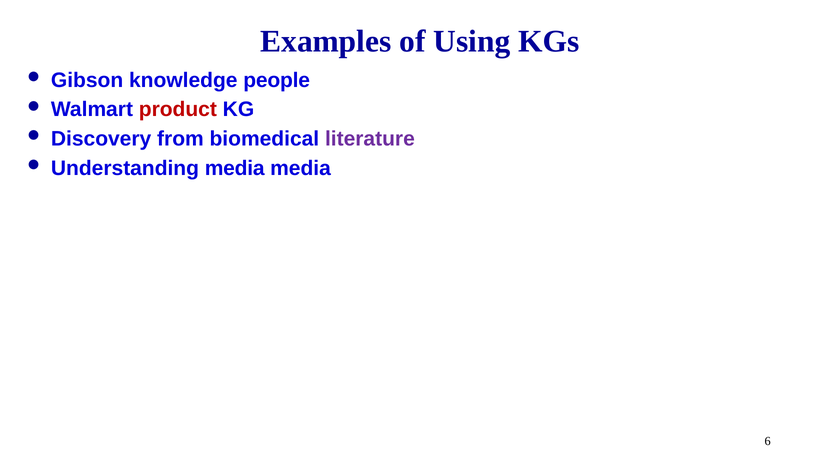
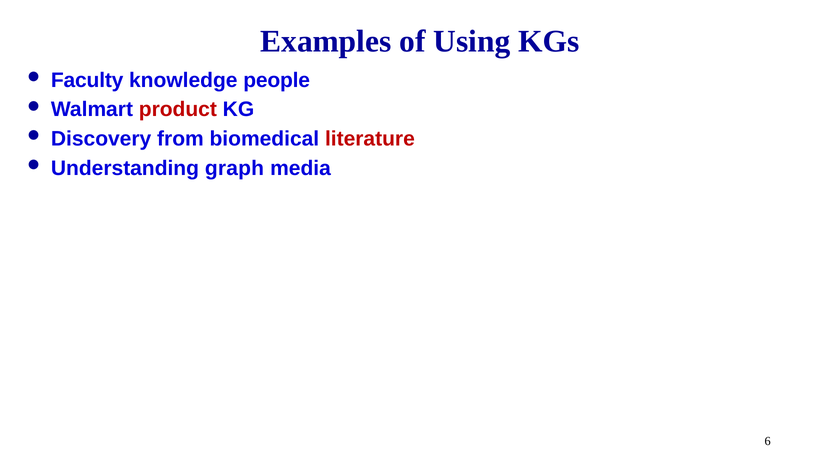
Gibson: Gibson -> Faculty
literature colour: purple -> red
Understanding media: media -> graph
